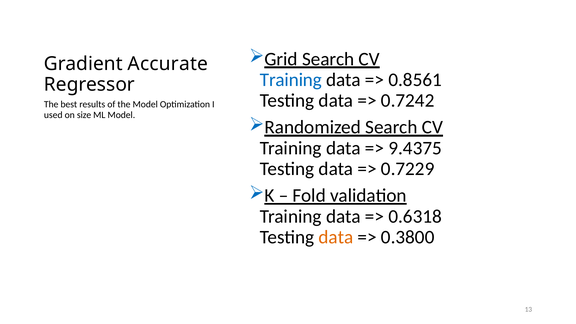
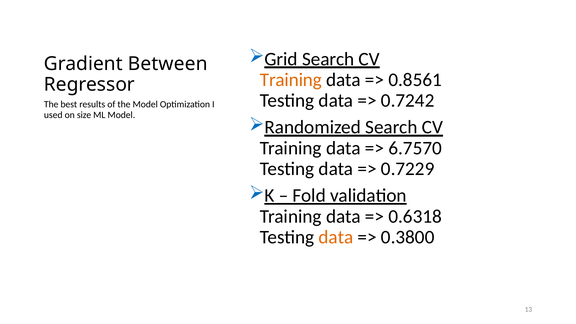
Accurate: Accurate -> Between
Training at (291, 80) colour: blue -> orange
9.4375: 9.4375 -> 6.7570
